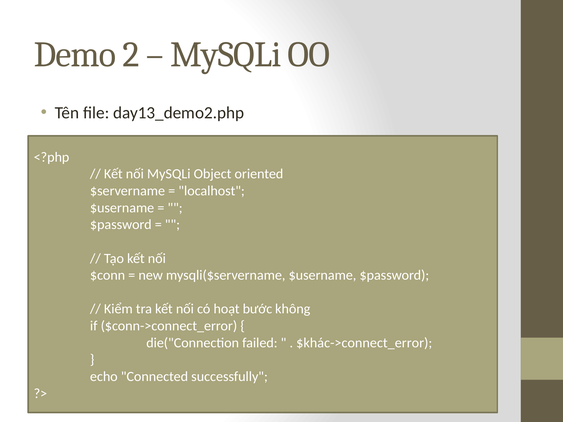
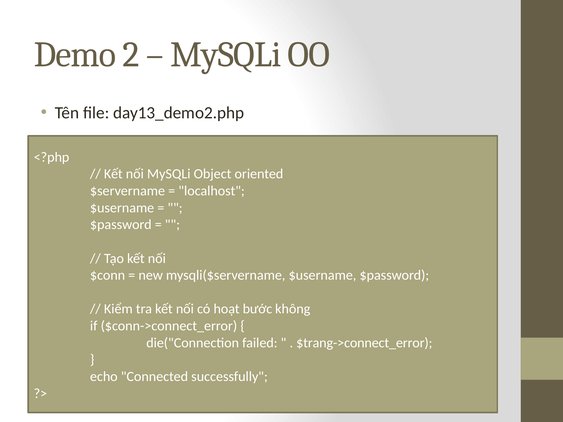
$khác->connect_error: $khác->connect_error -> $trang->connect_error
